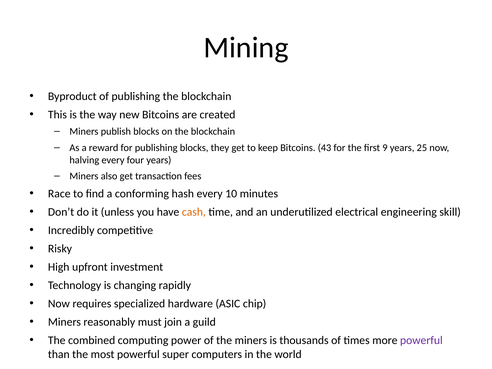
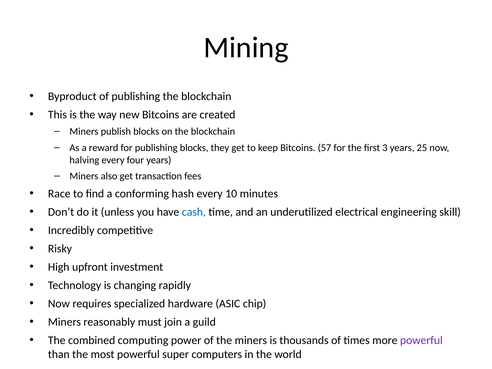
43: 43 -> 57
9: 9 -> 3
cash colour: orange -> blue
